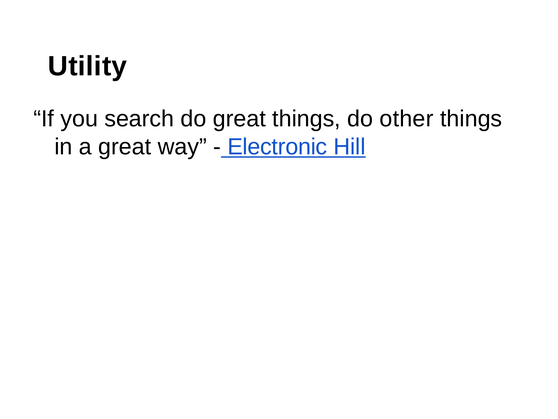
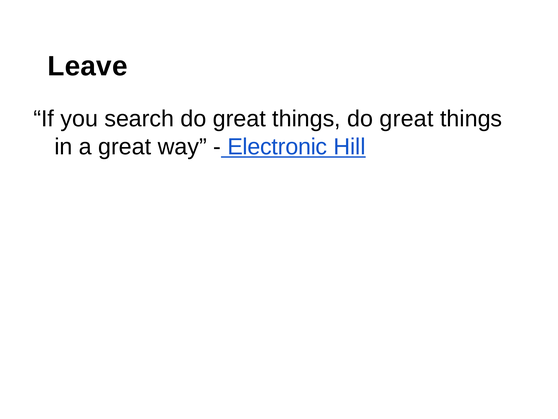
Utility: Utility -> Leave
things do other: other -> great
